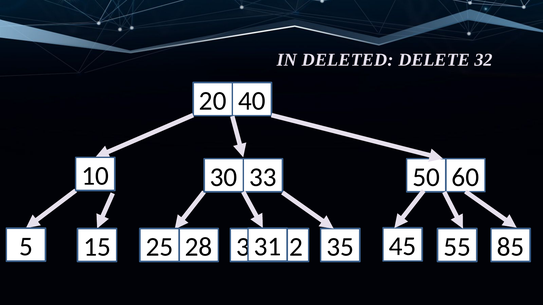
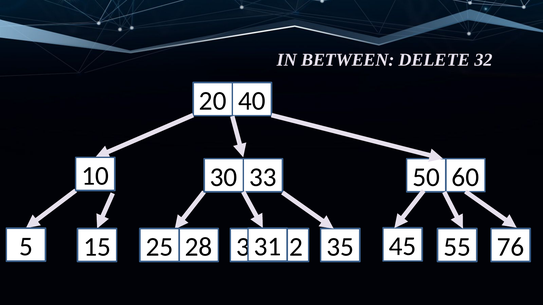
DELETED: DELETED -> BETWEEN
85: 85 -> 76
